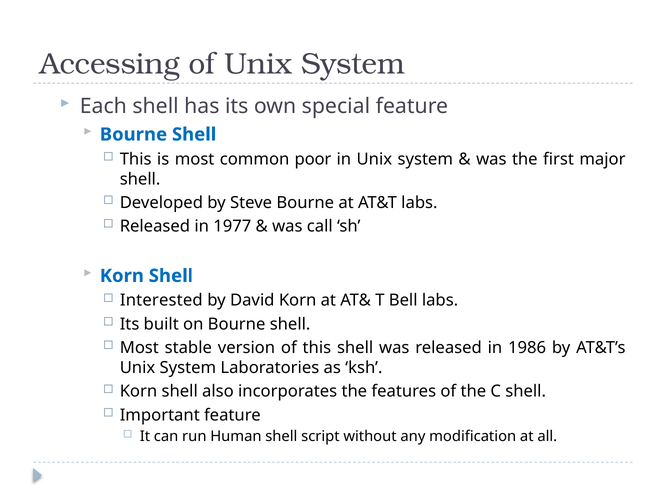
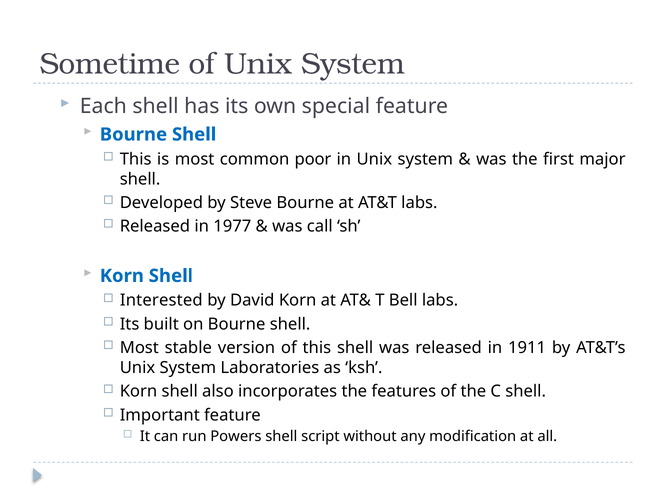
Accessing: Accessing -> Sometime
1986: 1986 -> 1911
Human: Human -> Powers
